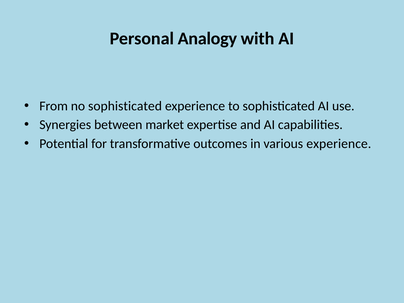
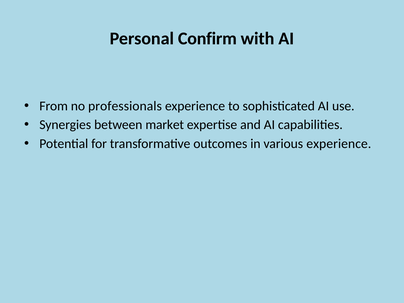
Analogy: Analogy -> Confirm
no sophisticated: sophisticated -> professionals
